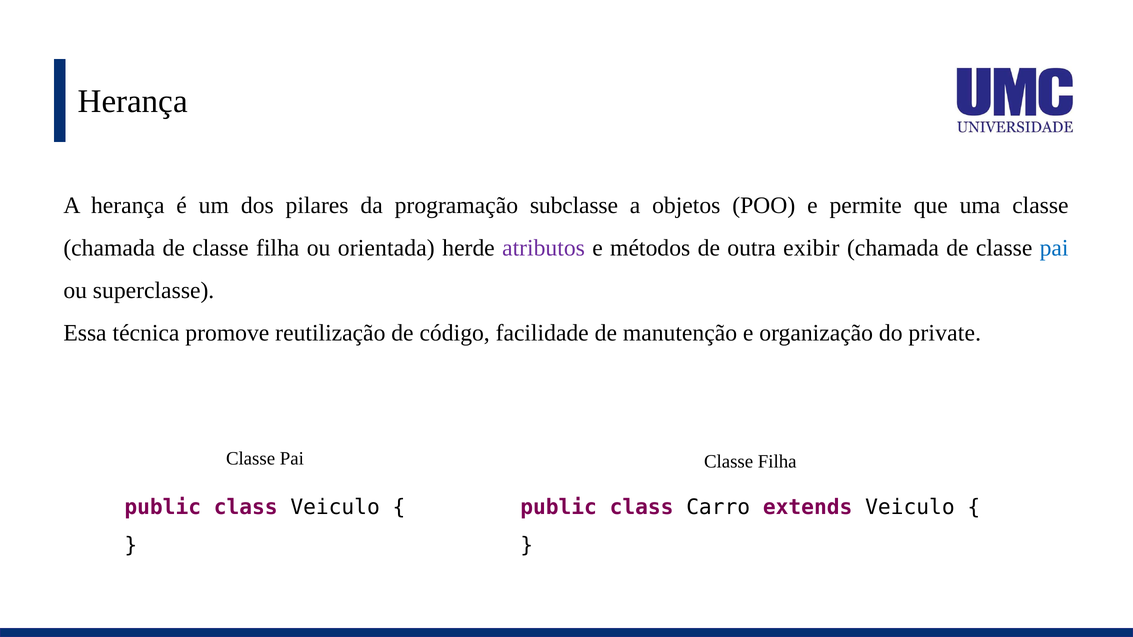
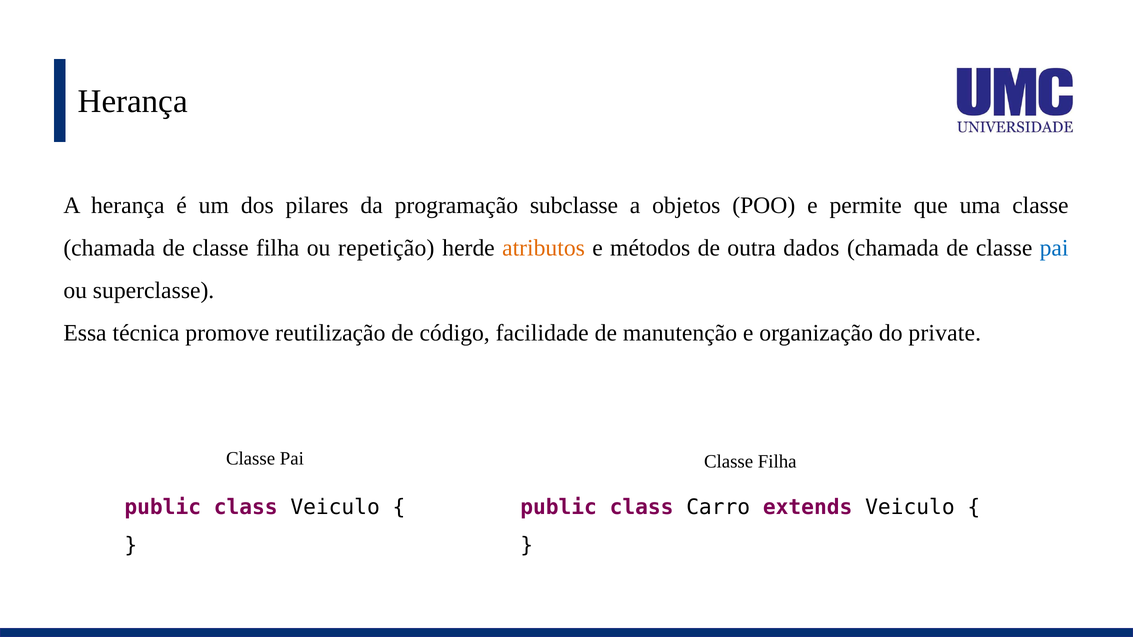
orientada: orientada -> repetição
atributos colour: purple -> orange
exibir: exibir -> dados
